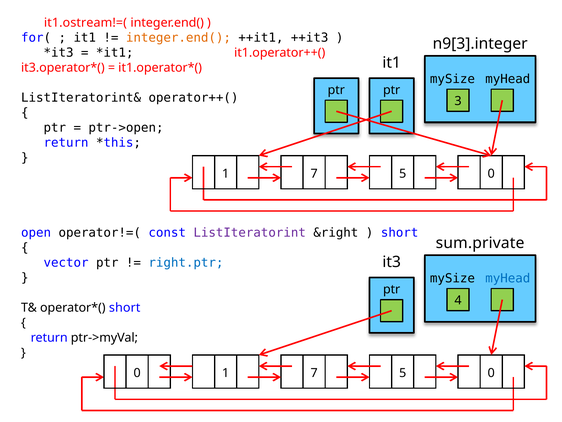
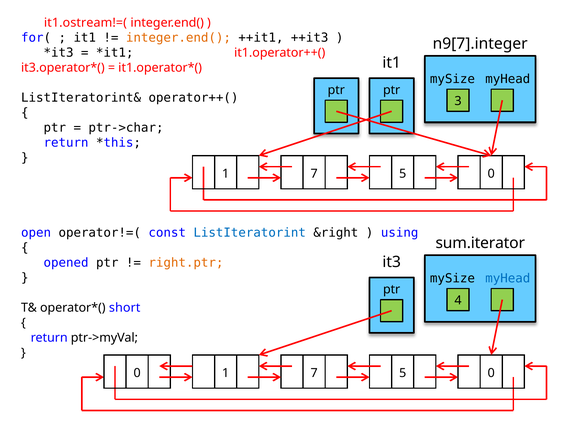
n9[3].integer: n9[3].integer -> n9[7].integer
ptr->open: ptr->open -> ptr->char
ListIteratorint colour: purple -> blue
short at (400, 232): short -> using
sum.private: sum.private -> sum.iterator
vector: vector -> opened
right.ptr colour: blue -> orange
